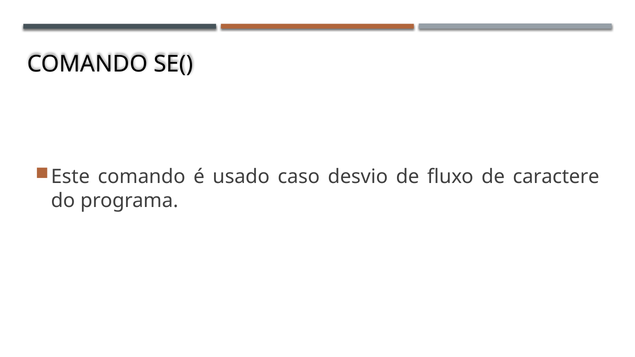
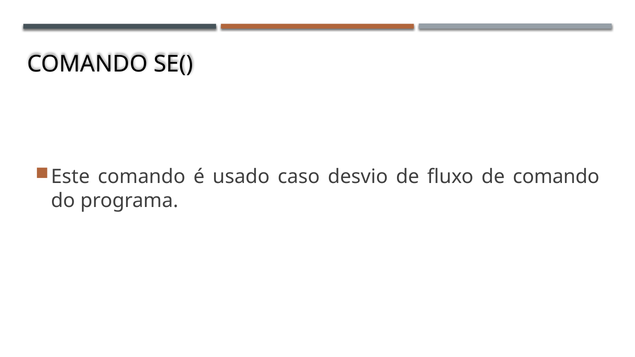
de caractere: caractere -> comando
